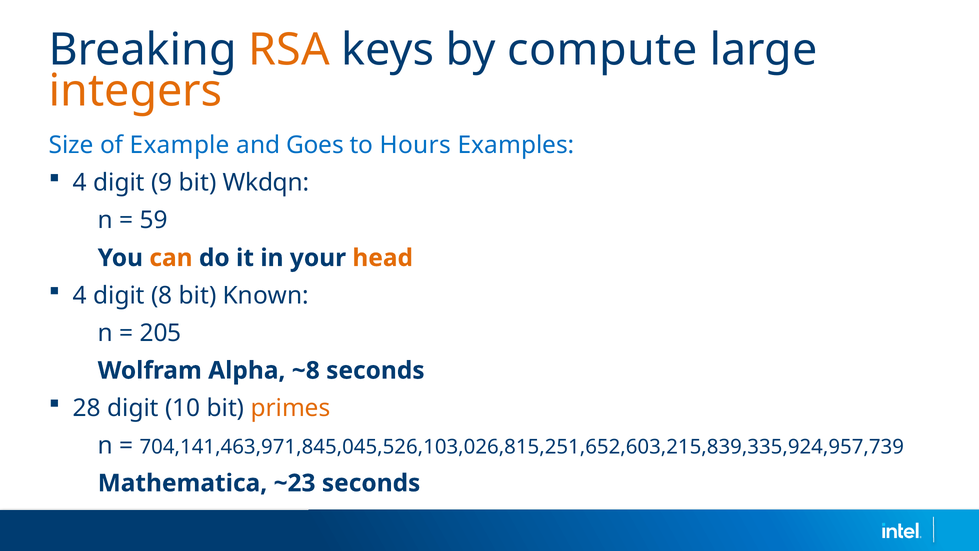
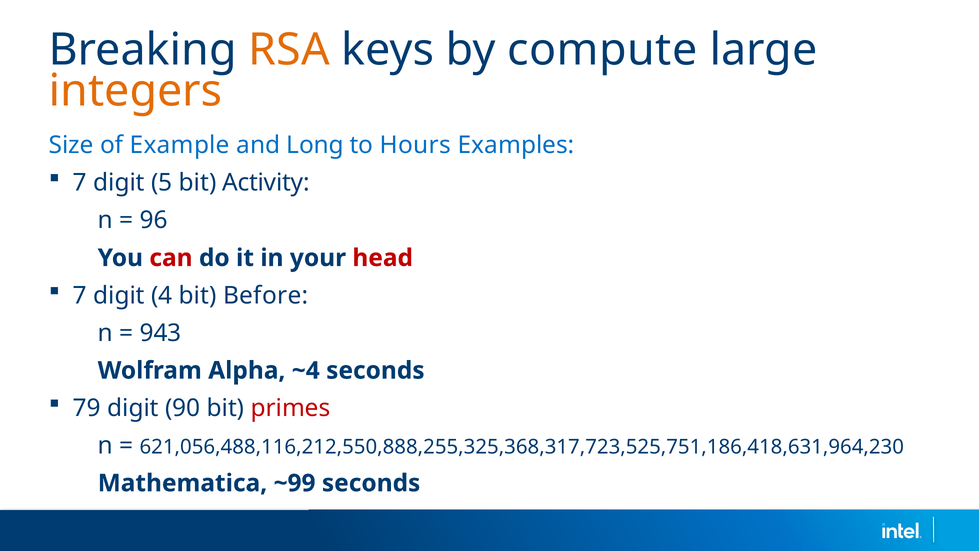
Goes: Goes -> Long
4 at (80, 183): 4 -> 7
9: 9 -> 5
Wkdqn: Wkdqn -> Activity
59: 59 -> 96
can colour: orange -> red
head colour: orange -> red
4 at (80, 295): 4 -> 7
8: 8 -> 4
Known: Known -> Before
205: 205 -> 943
~8: ~8 -> ~4
28: 28 -> 79
10: 10 -> 90
primes colour: orange -> red
704,141,463,971,845,045,526,103,026,815,251,652,603,215,839,335,924,957,739: 704,141,463,971,845,045,526,103,026,815,251,652,603,215,839,335,924,957,739 -> 621,056,488,116,212,550,888,255,325,368,317,723,525,751,186,418,631,964,230
~23: ~23 -> ~99
